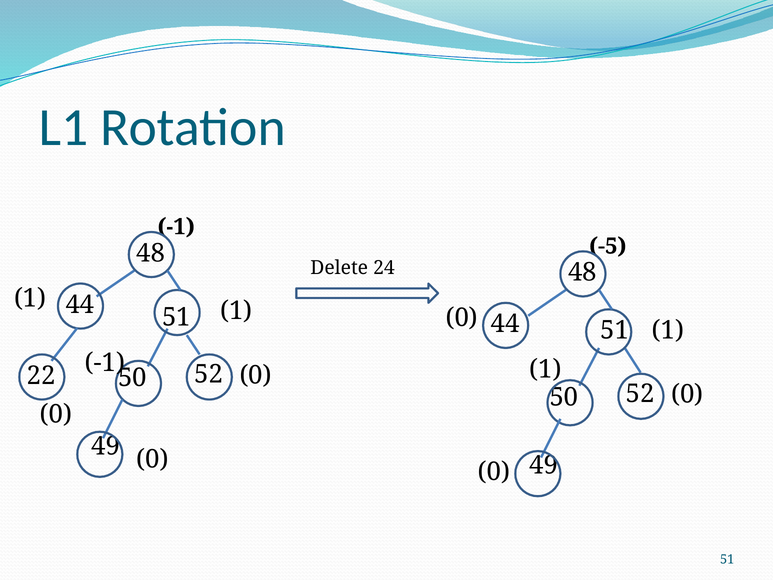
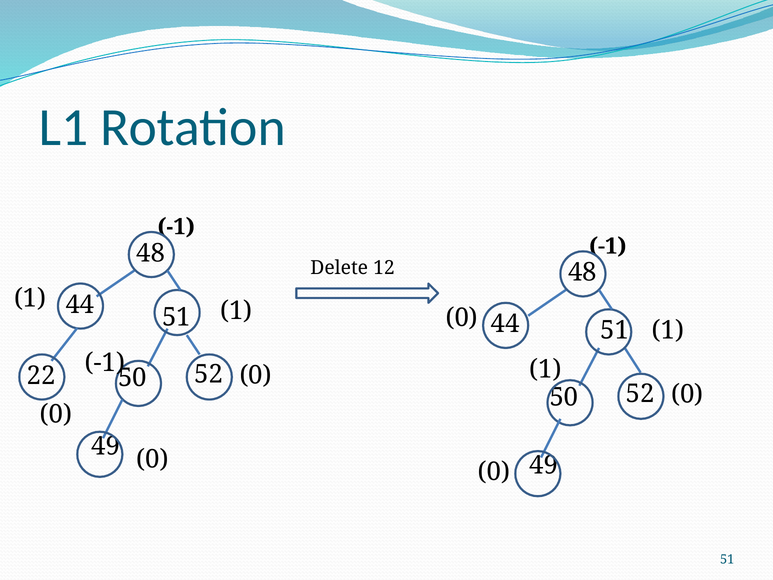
-5 at (608, 246): -5 -> -1
24: 24 -> 12
